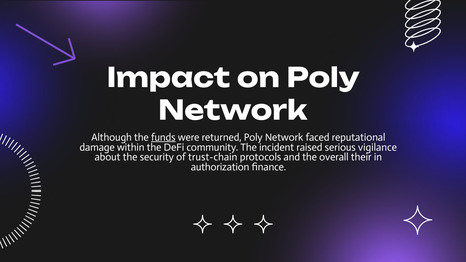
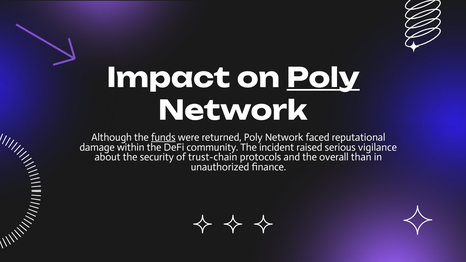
Poly at (323, 78) underline: none -> present
their: their -> than
authorization: authorization -> unauthorized
